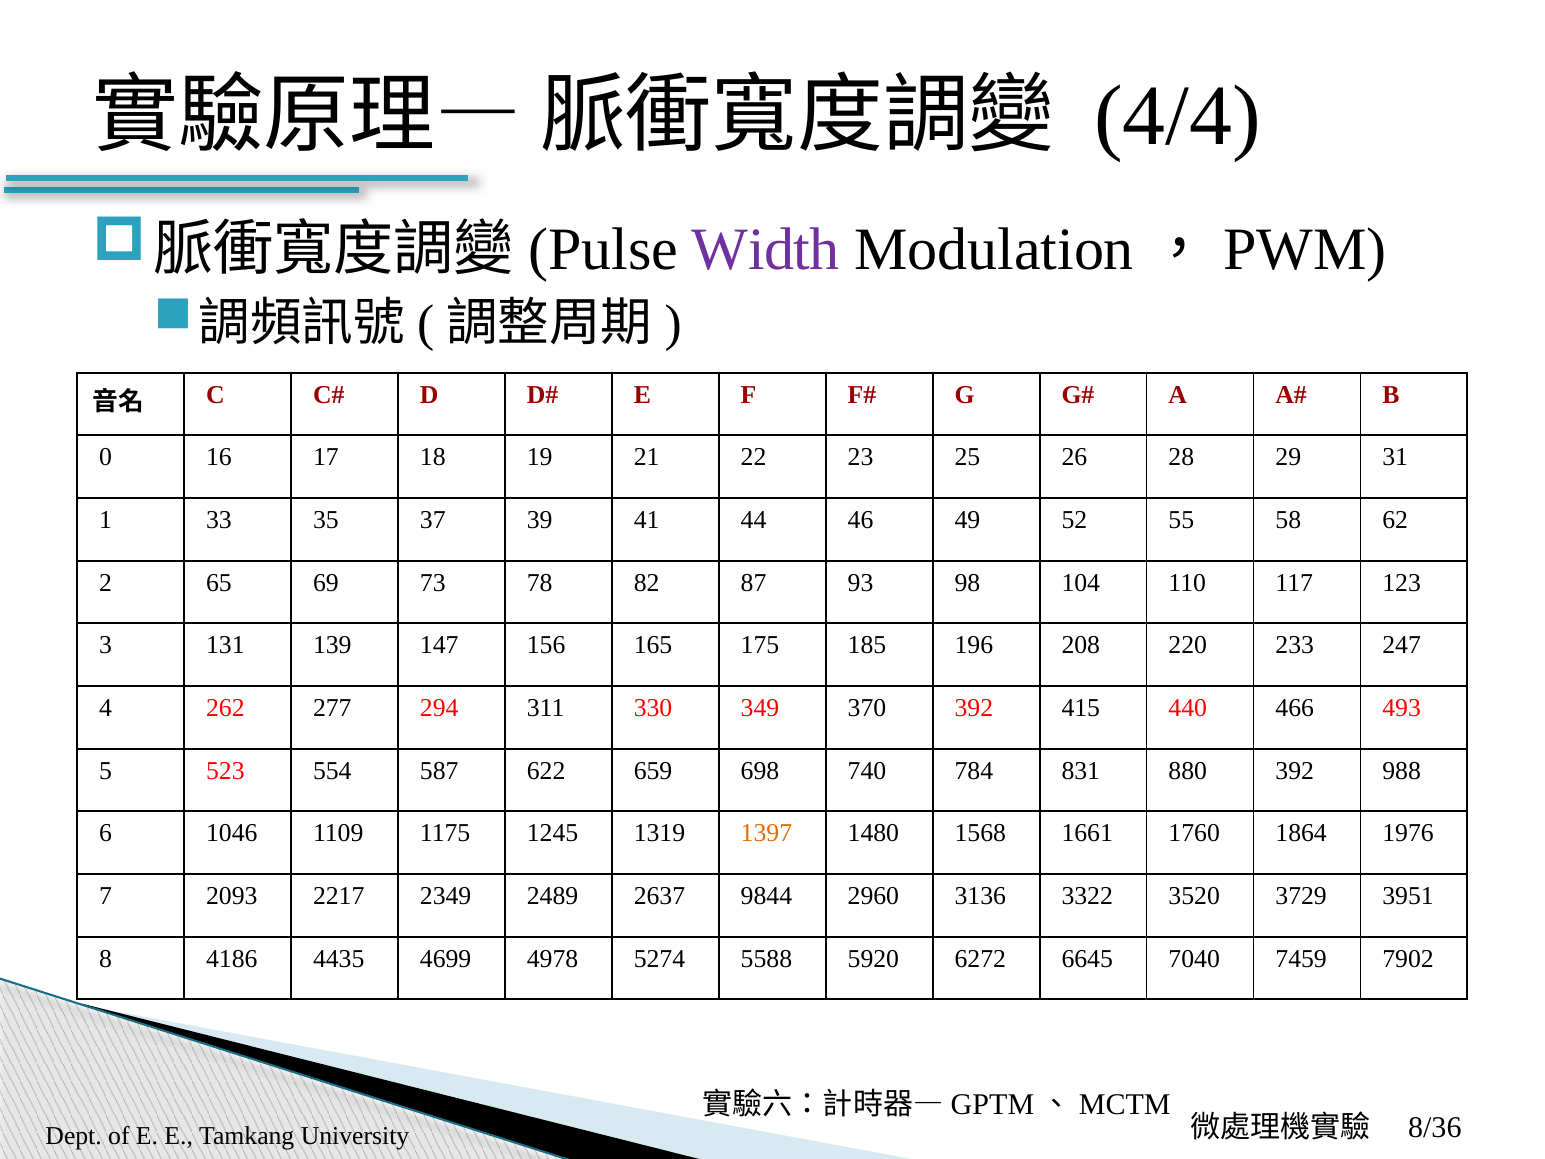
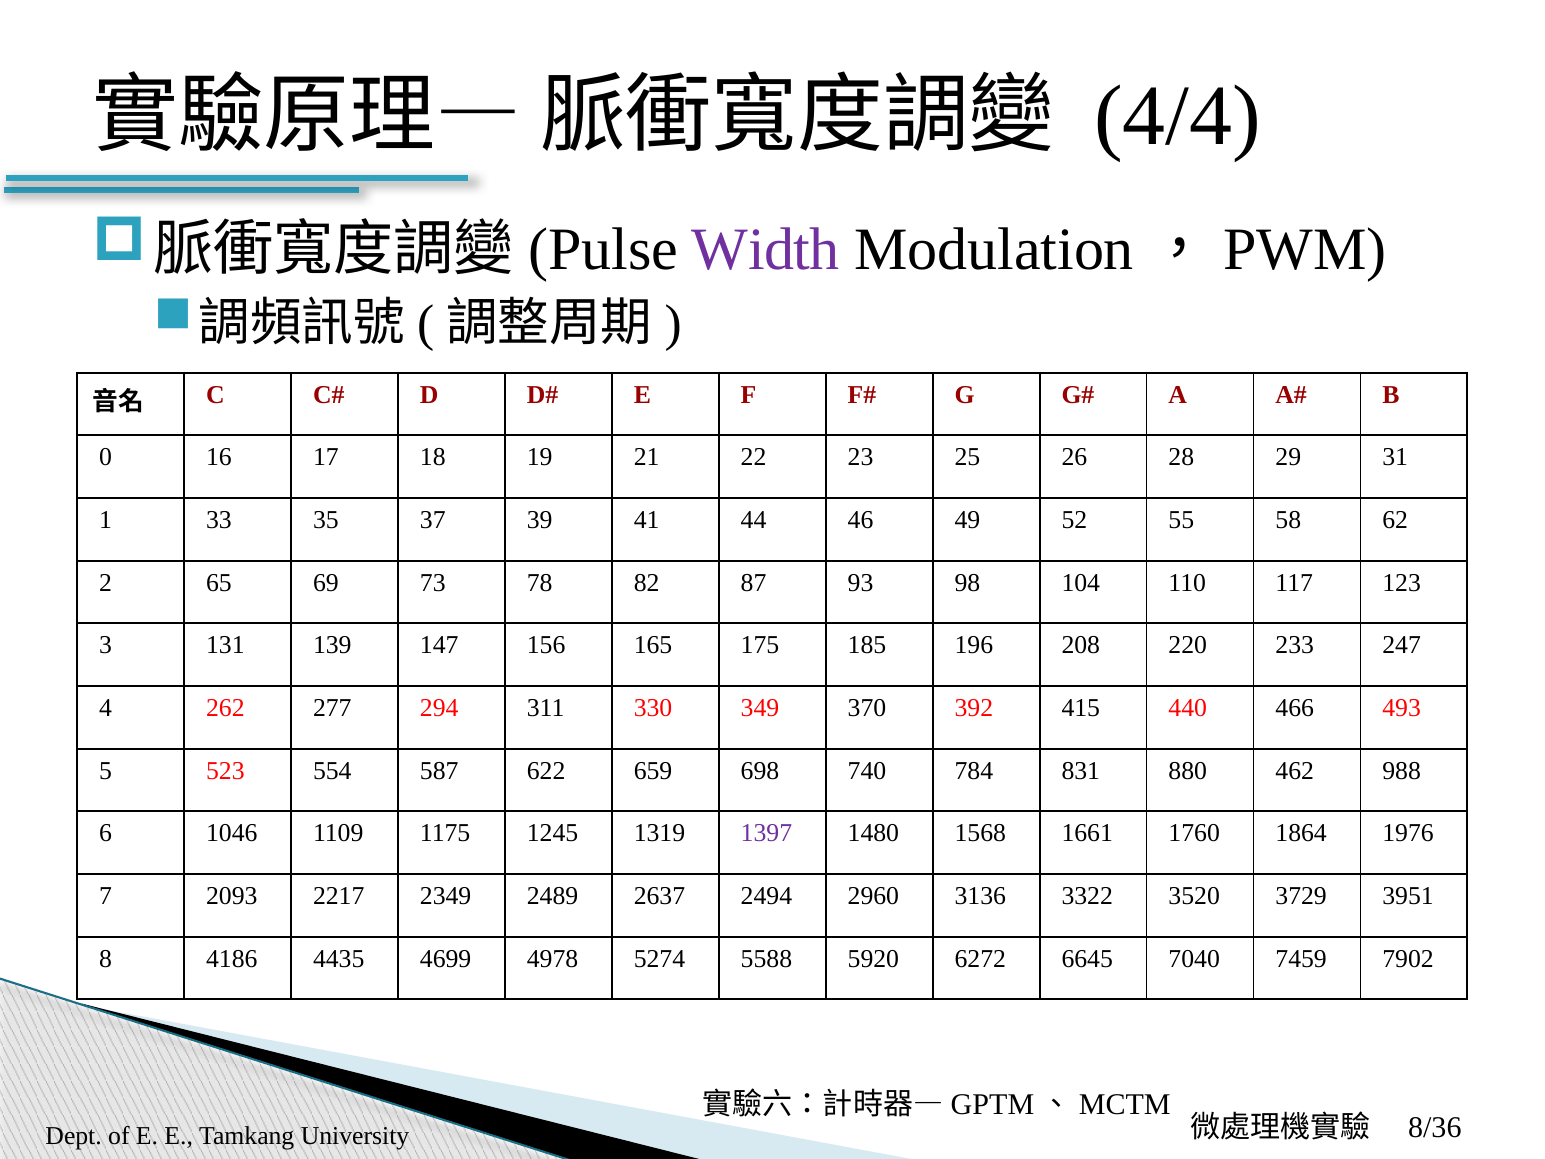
880 392: 392 -> 462
1397 colour: orange -> purple
9844: 9844 -> 2494
